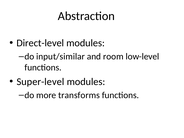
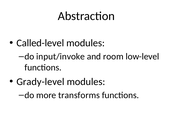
Direct-level: Direct-level -> Called-level
input/similar: input/similar -> input/invoke
Super-level: Super-level -> Grady-level
